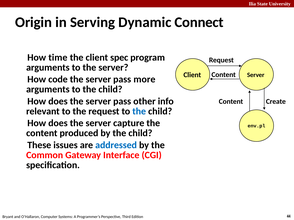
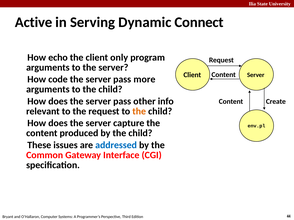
Origin: Origin -> Active
time: time -> echo
spec: spec -> only
the at (139, 111) colour: blue -> orange
